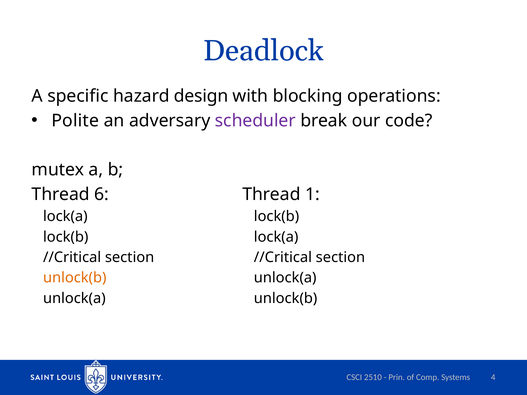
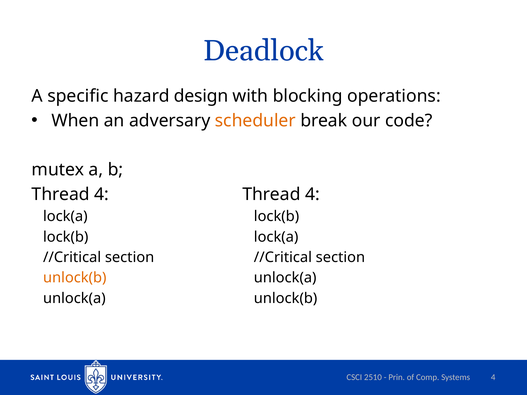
Polite: Polite -> When
scheduler colour: purple -> orange
6 at (102, 194): 6 -> 4
1 at (312, 194): 1 -> 4
